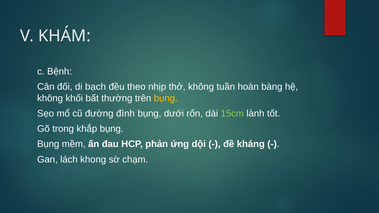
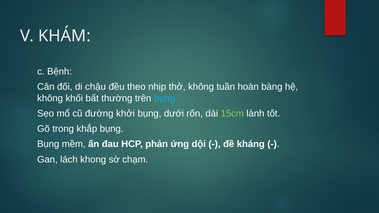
bạch: bạch -> chậu
bụng at (166, 98) colour: yellow -> light blue
đình: đình -> khởi
